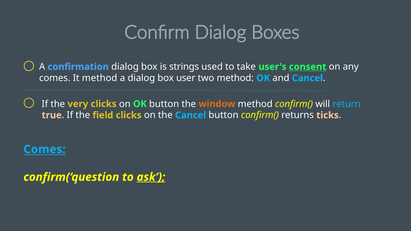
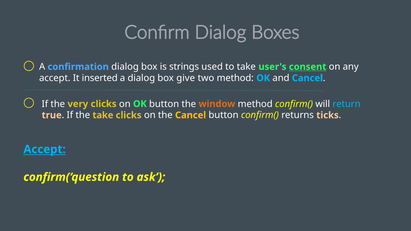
comes at (55, 78): comes -> accept
It method: method -> inserted
user: user -> give
the field: field -> take
Cancel at (191, 115) colour: light blue -> yellow
Comes at (44, 149): Comes -> Accept
ask underline: present -> none
